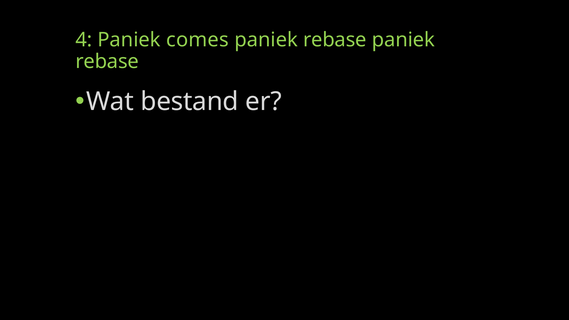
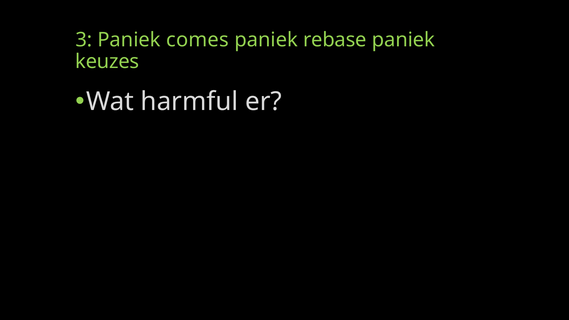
4: 4 -> 3
rebase at (107, 62): rebase -> keuzes
bestand: bestand -> harmful
